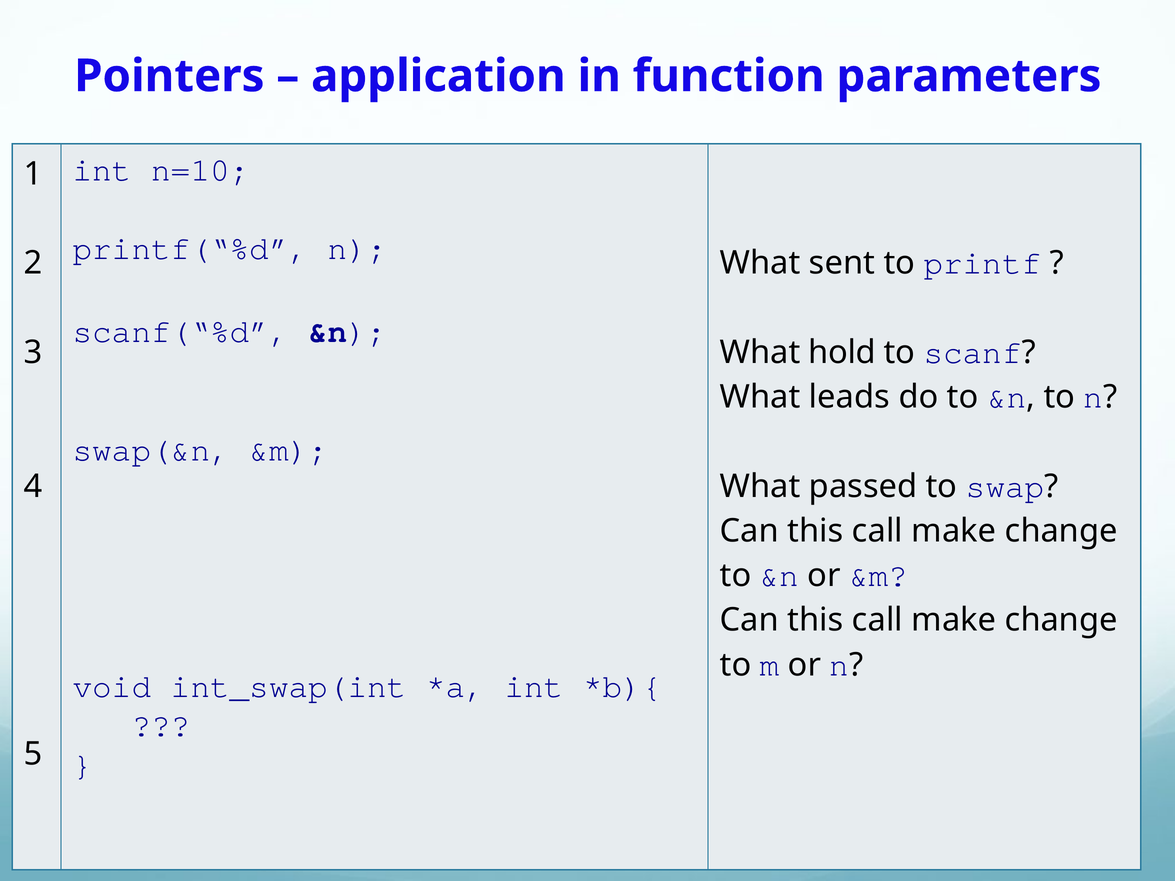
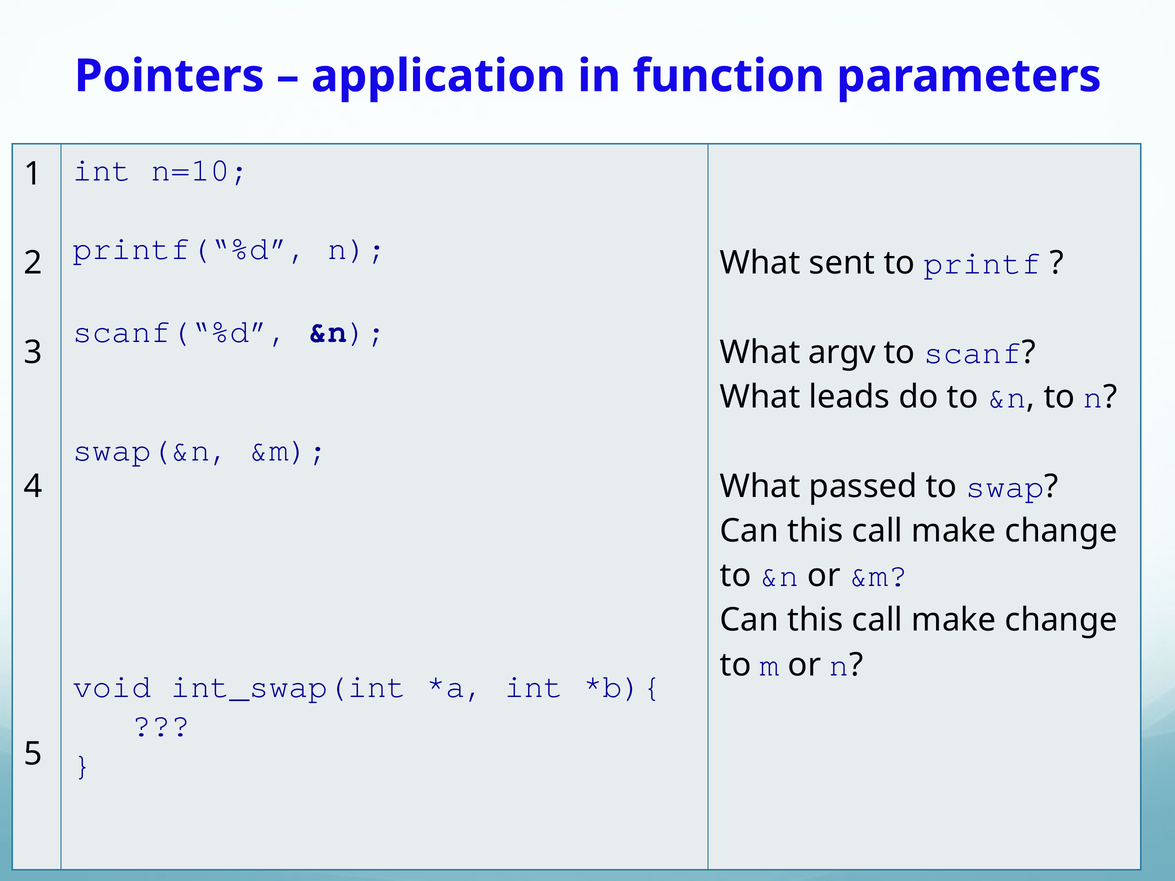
hold: hold -> argv
